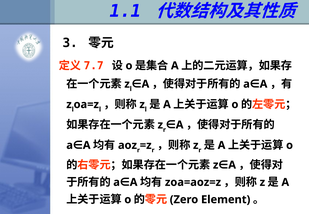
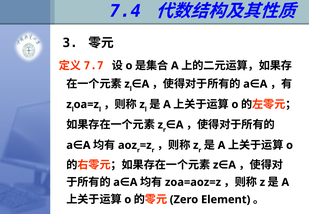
1.1: 1.1 -> 7.4
